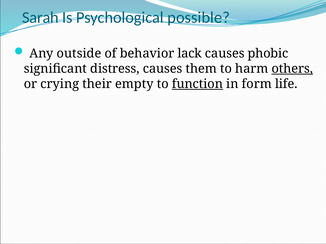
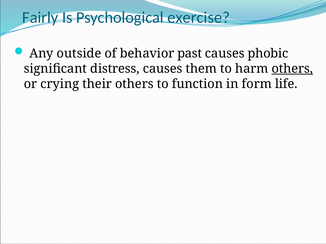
Sarah: Sarah -> Fairly
possible: possible -> exercise
lack: lack -> past
their empty: empty -> others
function underline: present -> none
